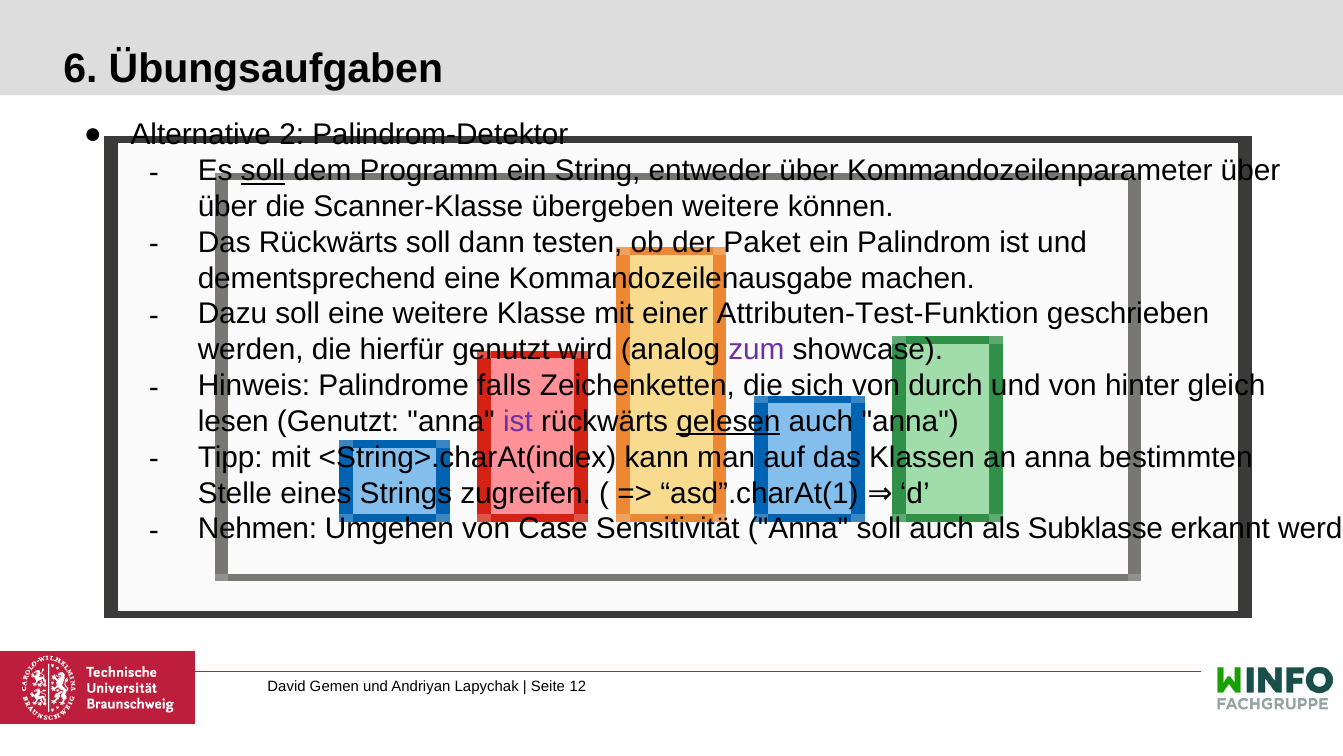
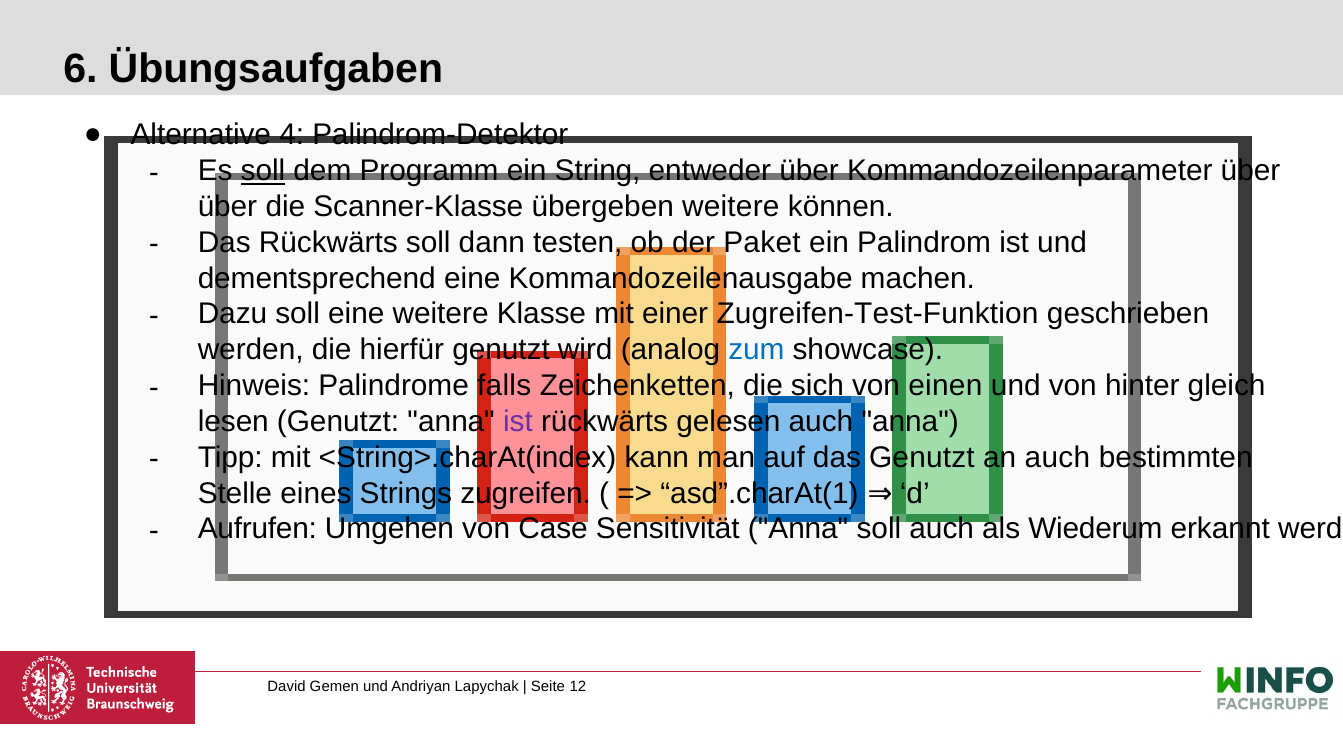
2: 2 -> 4
Attributen-Test-Funktion: Attributen-Test-Funktion -> Zugreifen-Test-Funktion
zum colour: purple -> blue
durch: durch -> einen
gelesen underline: present -> none
das Klassen: Klassen -> Genutzt
an anna: anna -> auch
Nehmen: Nehmen -> Aufrufen
Subklasse: Subklasse -> Wiederum
